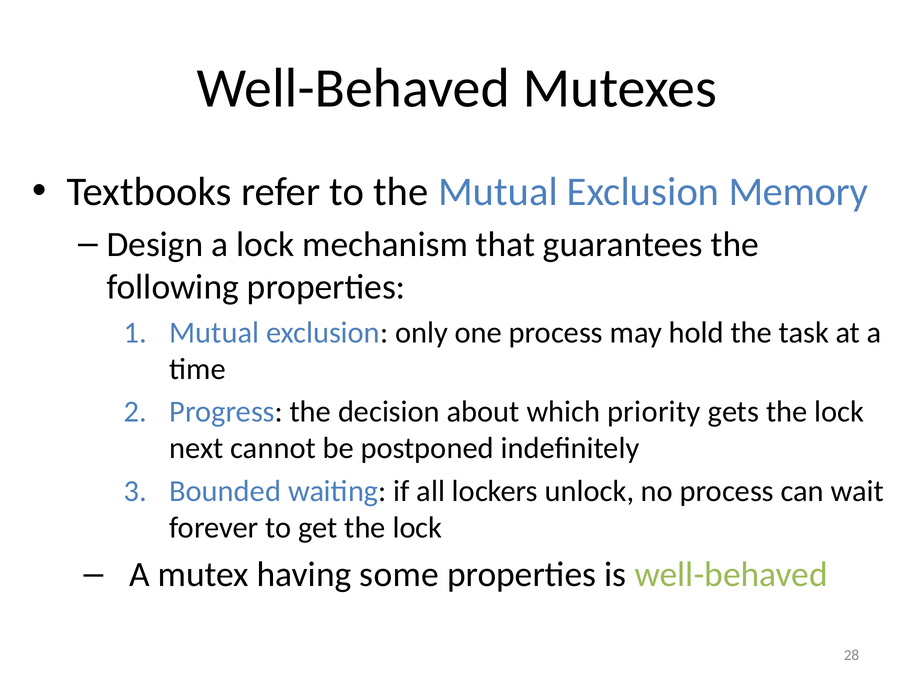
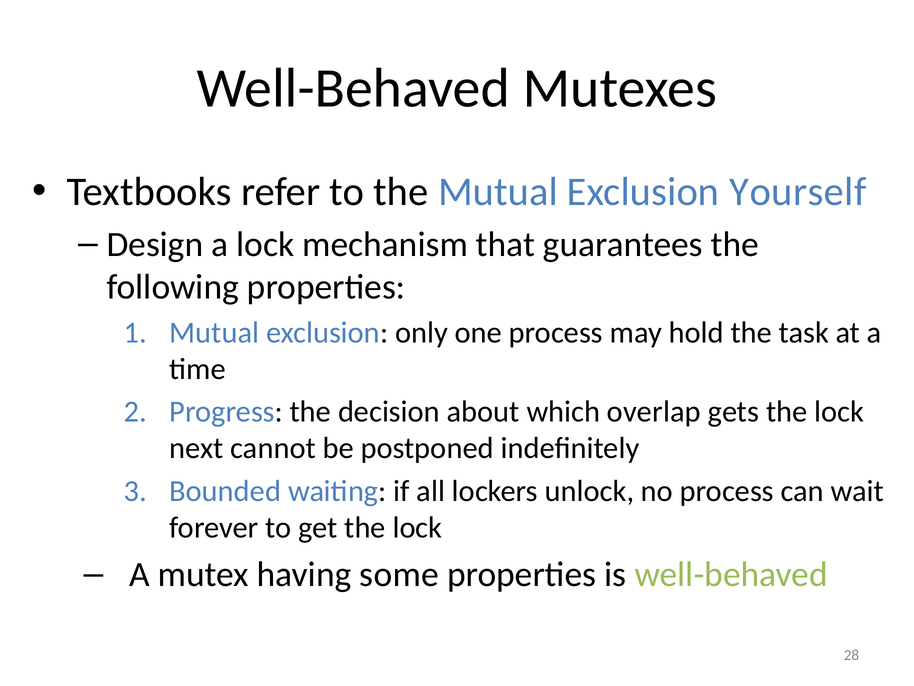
Memory: Memory -> Yourself
priority: priority -> overlap
